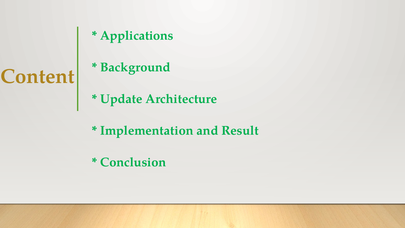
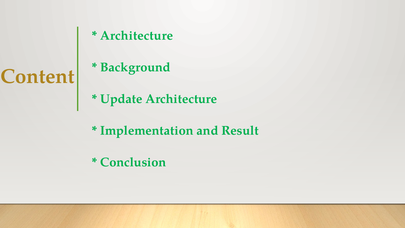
Applications at (137, 36): Applications -> Architecture
